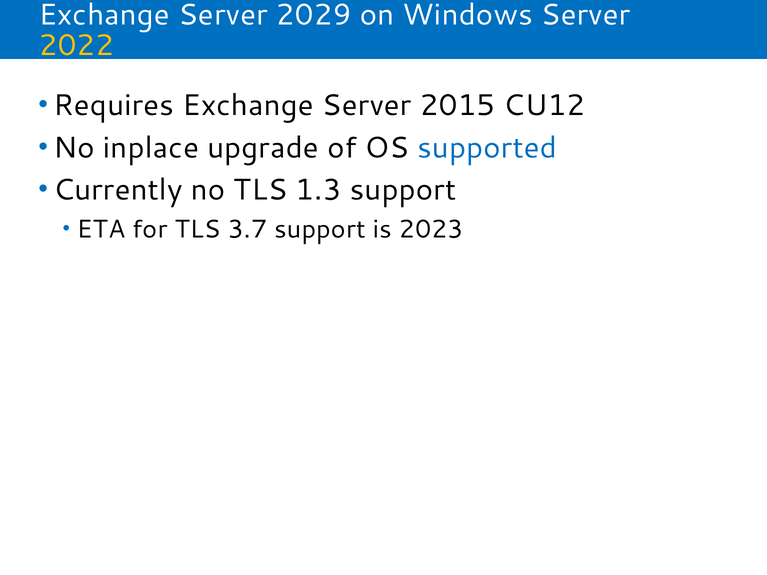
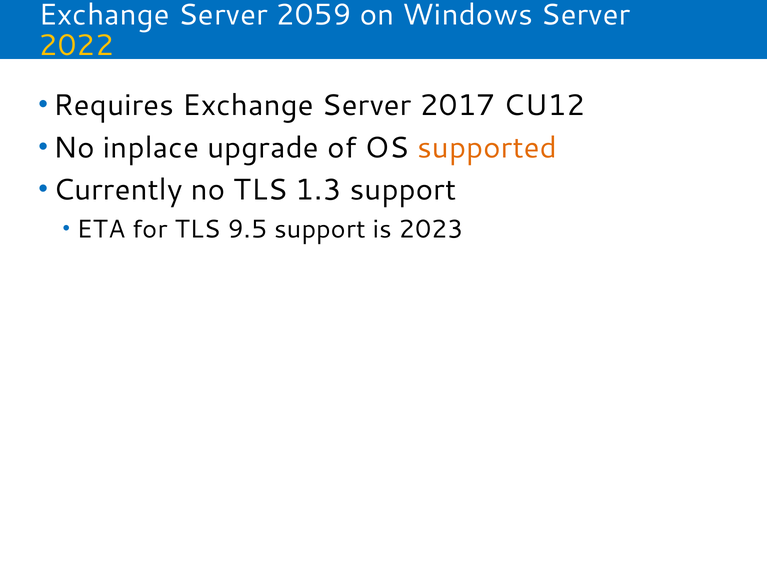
2029: 2029 -> 2059
2015: 2015 -> 2017
supported colour: blue -> orange
3.7: 3.7 -> 9.5
